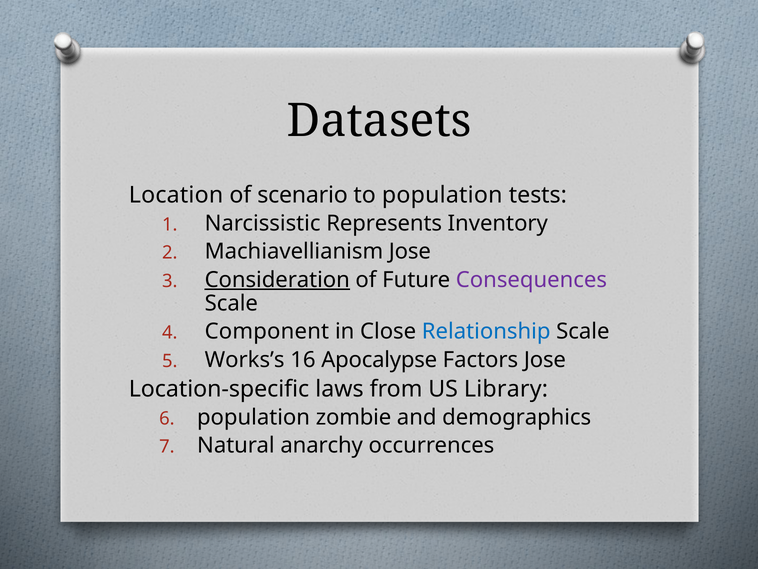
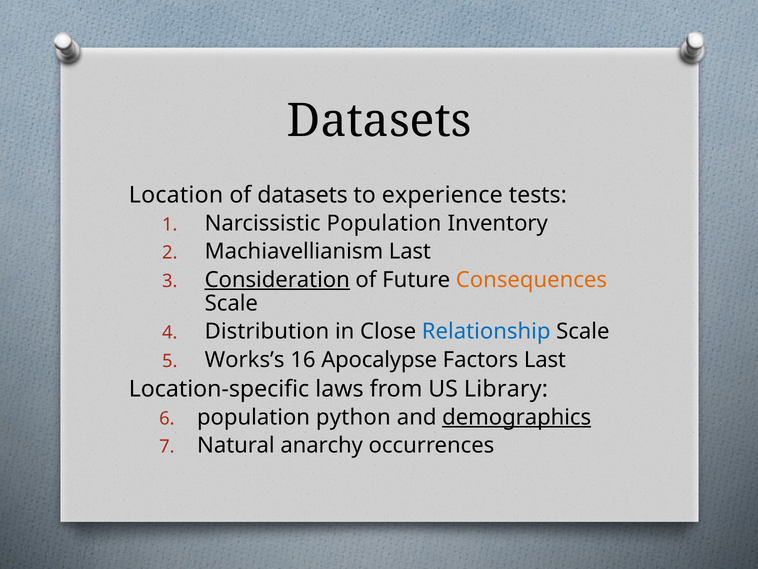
of scenario: scenario -> datasets
to population: population -> experience
Narcissistic Represents: Represents -> Population
Machiavellianism Jose: Jose -> Last
Consequences colour: purple -> orange
Component: Component -> Distribution
Factors Jose: Jose -> Last
zombie: zombie -> python
demographics underline: none -> present
